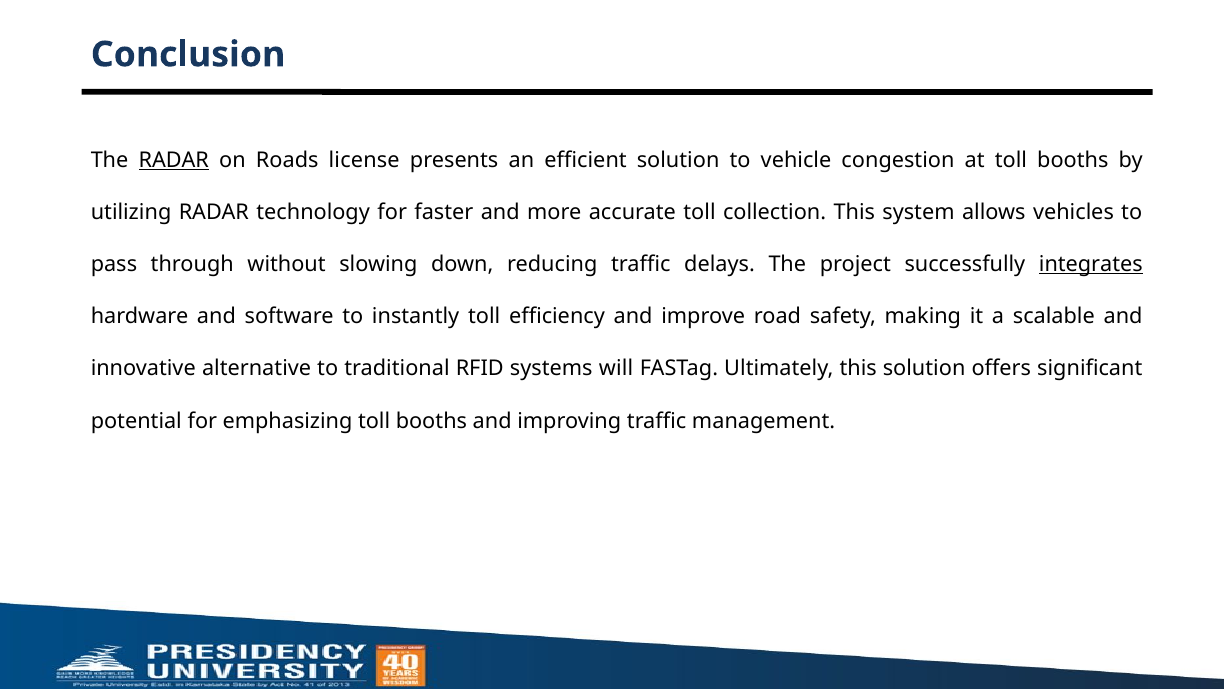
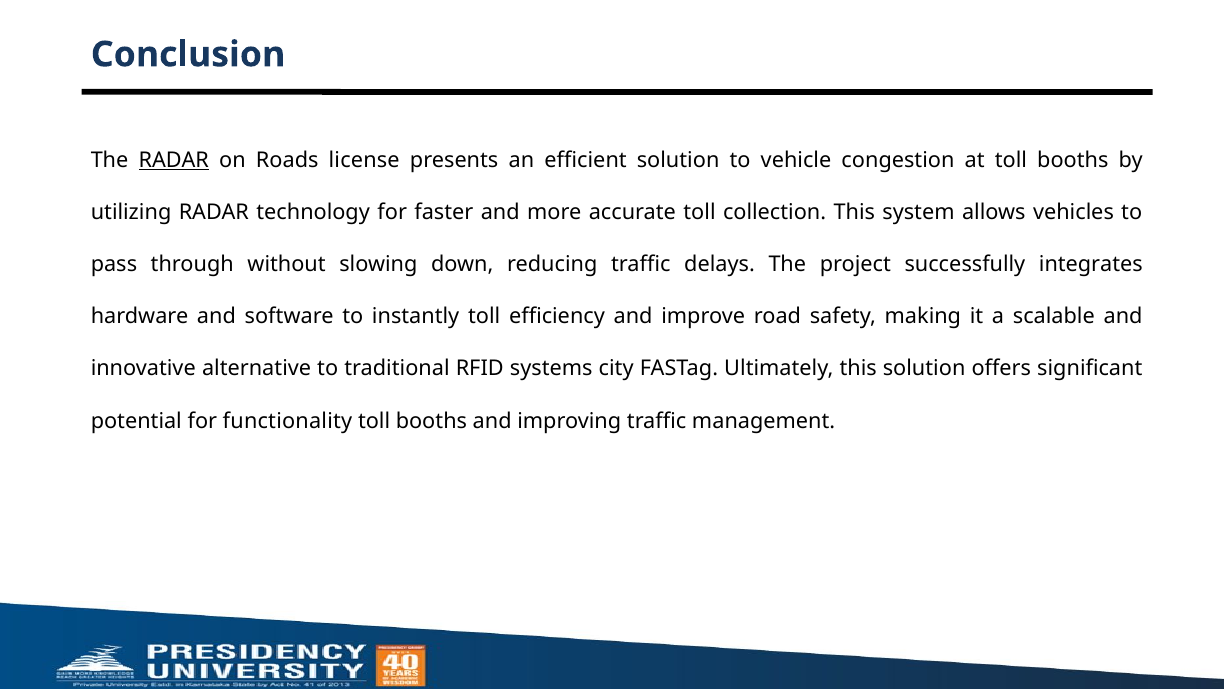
integrates underline: present -> none
will: will -> city
emphasizing: emphasizing -> functionality
